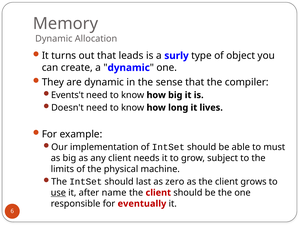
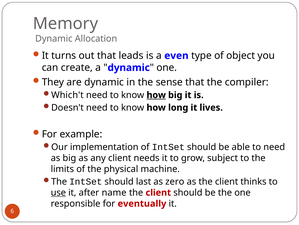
surly: surly -> even
Events't: Events't -> Which't
how at (156, 95) underline: none -> present
to must: must -> need
grows: grows -> thinks
